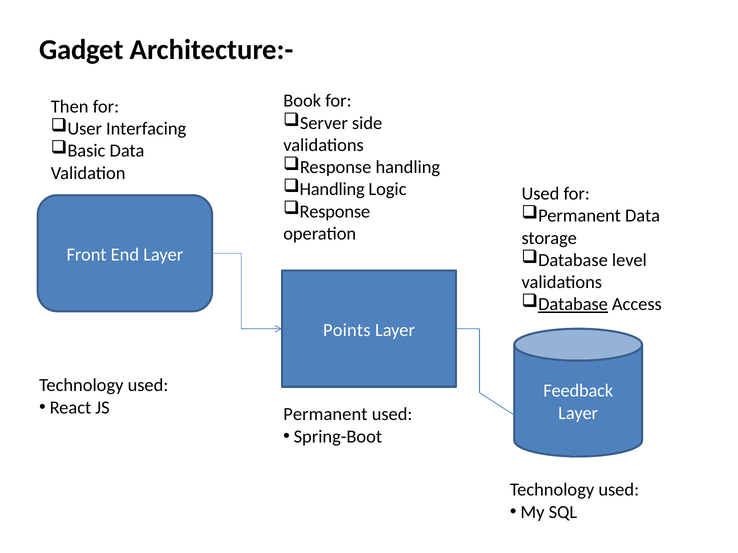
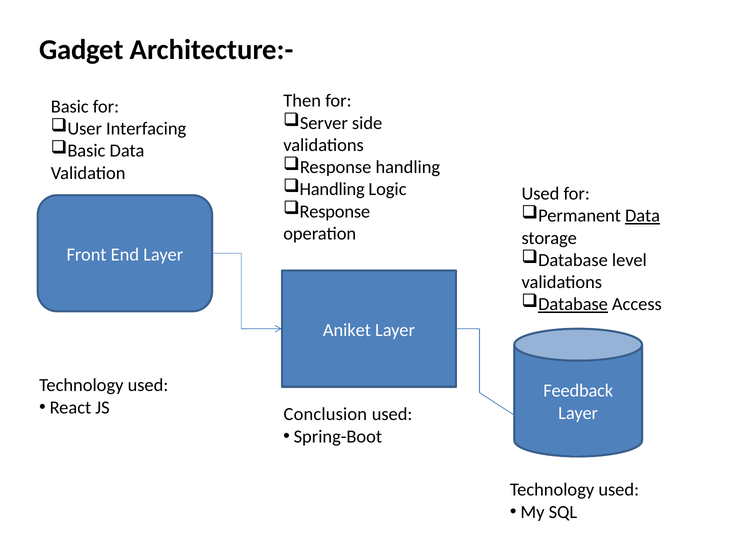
Book: Book -> Then
Then at (70, 107): Then -> Basic
Data at (643, 216) underline: none -> present
Points: Points -> Aniket
JS Permanent: Permanent -> Conclusion
